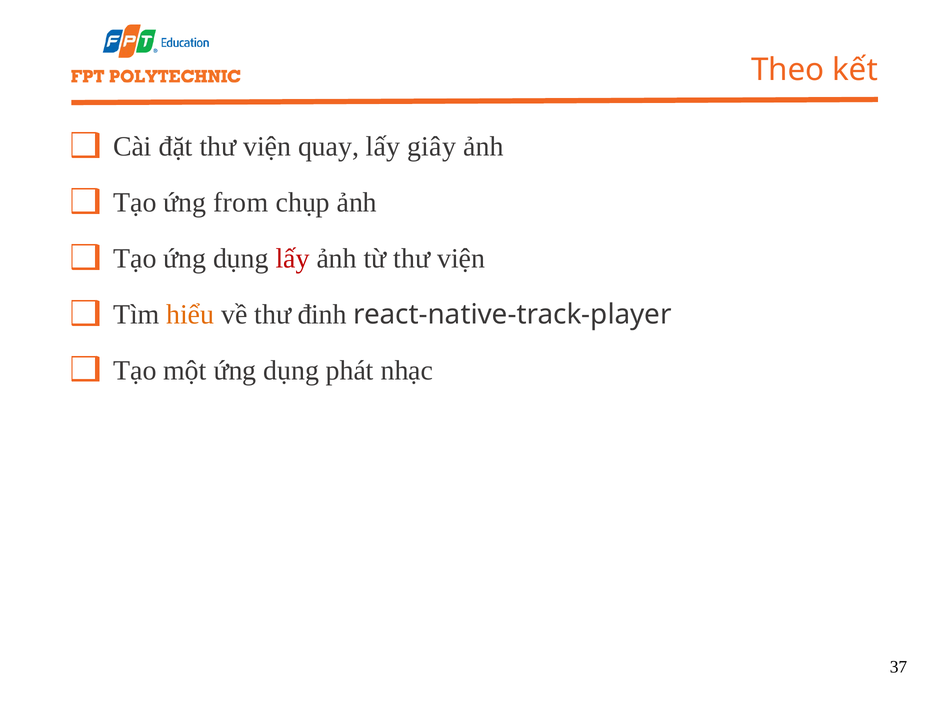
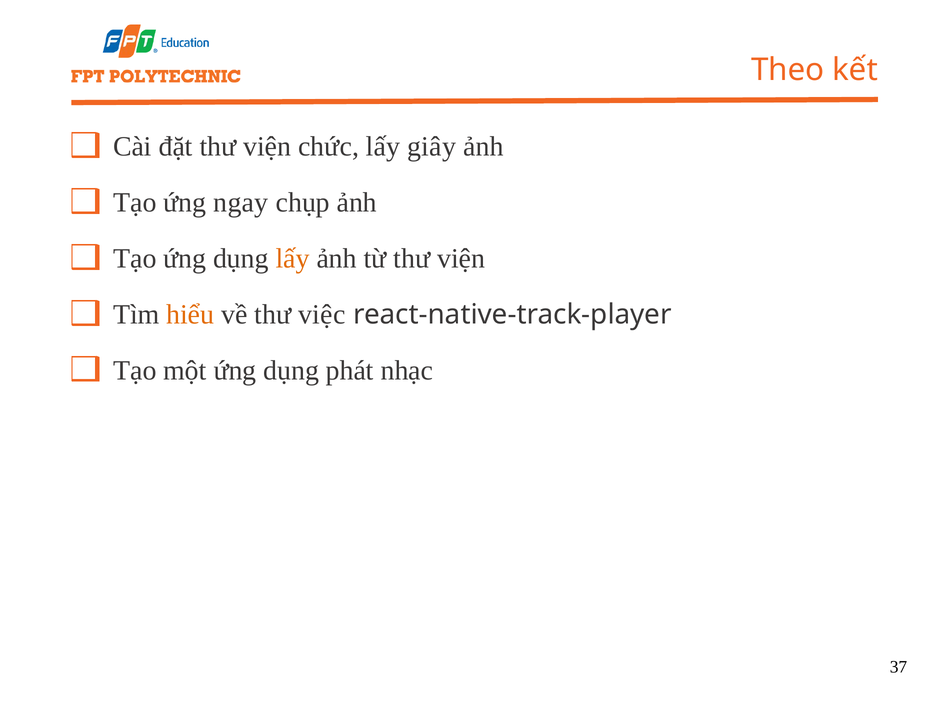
quay: quay -> chức
from: from -> ngay
lấy at (293, 259) colour: red -> orange
đinh: đinh -> việc
